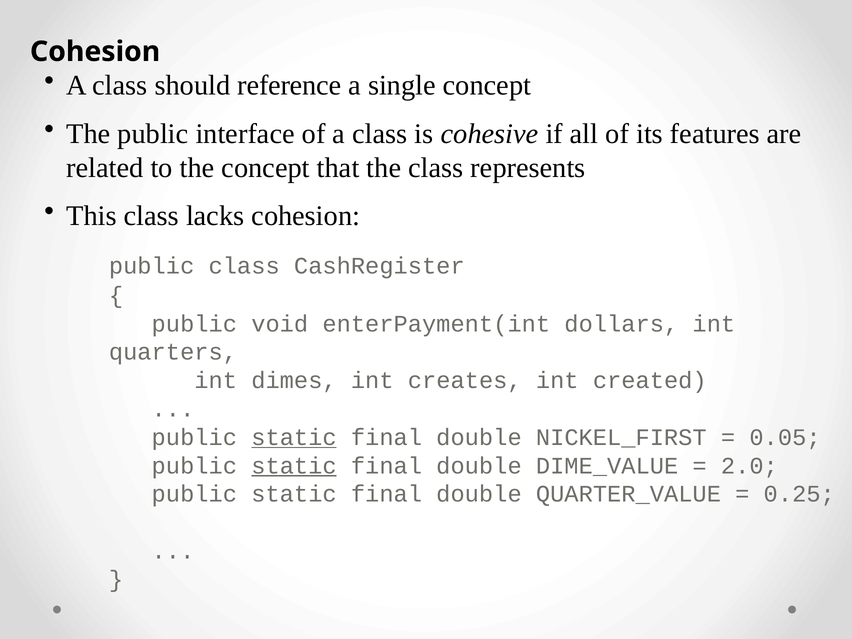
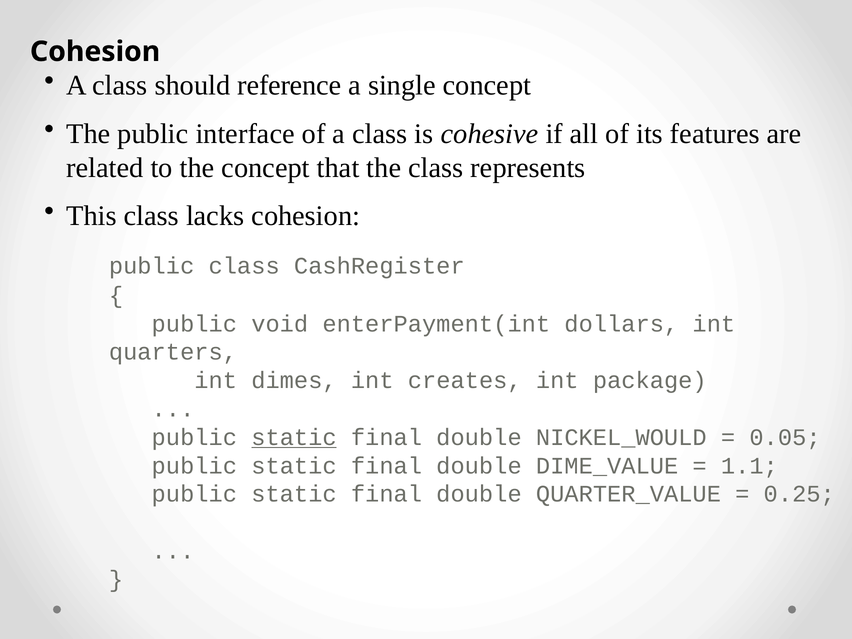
created: created -> package
NICKEL_FIRST: NICKEL_FIRST -> NICKEL_WOULD
static at (294, 466) underline: present -> none
2.0: 2.0 -> 1.1
